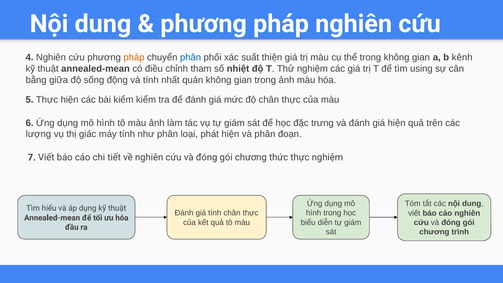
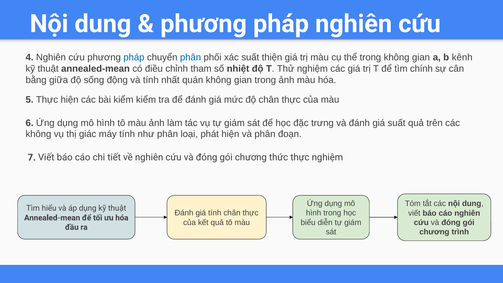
pháp at (134, 57) colour: orange -> blue
using: using -> chính
giá hiện: hiện -> suất
lượng at (38, 134): lượng -> không
